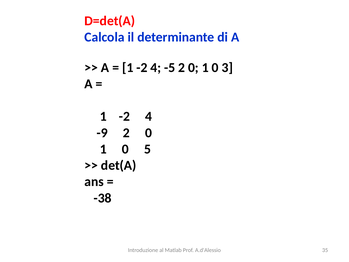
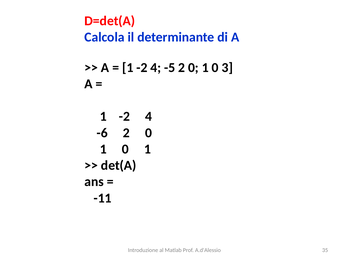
-9: -9 -> -6
1 0 5: 5 -> 1
-38: -38 -> -11
